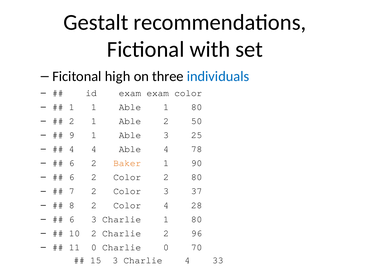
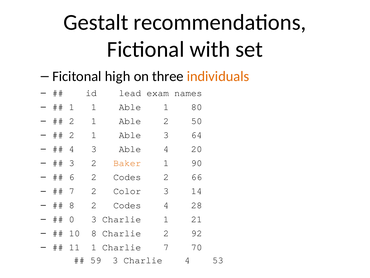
individuals colour: blue -> orange
id exam: exam -> lead
exam color: color -> names
9 at (72, 135): 9 -> 2
25: 25 -> 64
4 4: 4 -> 3
78: 78 -> 20
6 at (72, 163): 6 -> 3
6 2 Color: Color -> Codes
2 80: 80 -> 66
37: 37 -> 14
8 2 Color: Color -> Codes
6 at (72, 219): 6 -> 0
Charlie 1 80: 80 -> 21
10 2: 2 -> 8
96: 96 -> 92
11 0: 0 -> 1
Charlie 0: 0 -> 7
15: 15 -> 59
33: 33 -> 53
